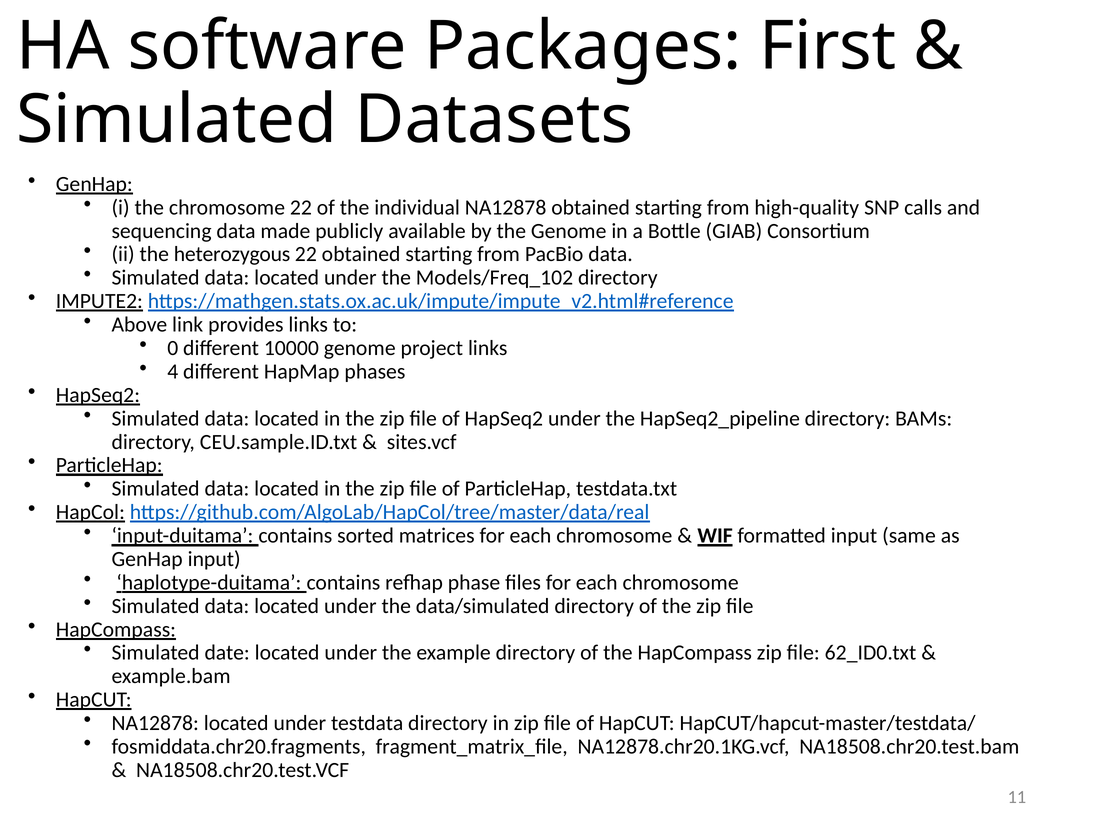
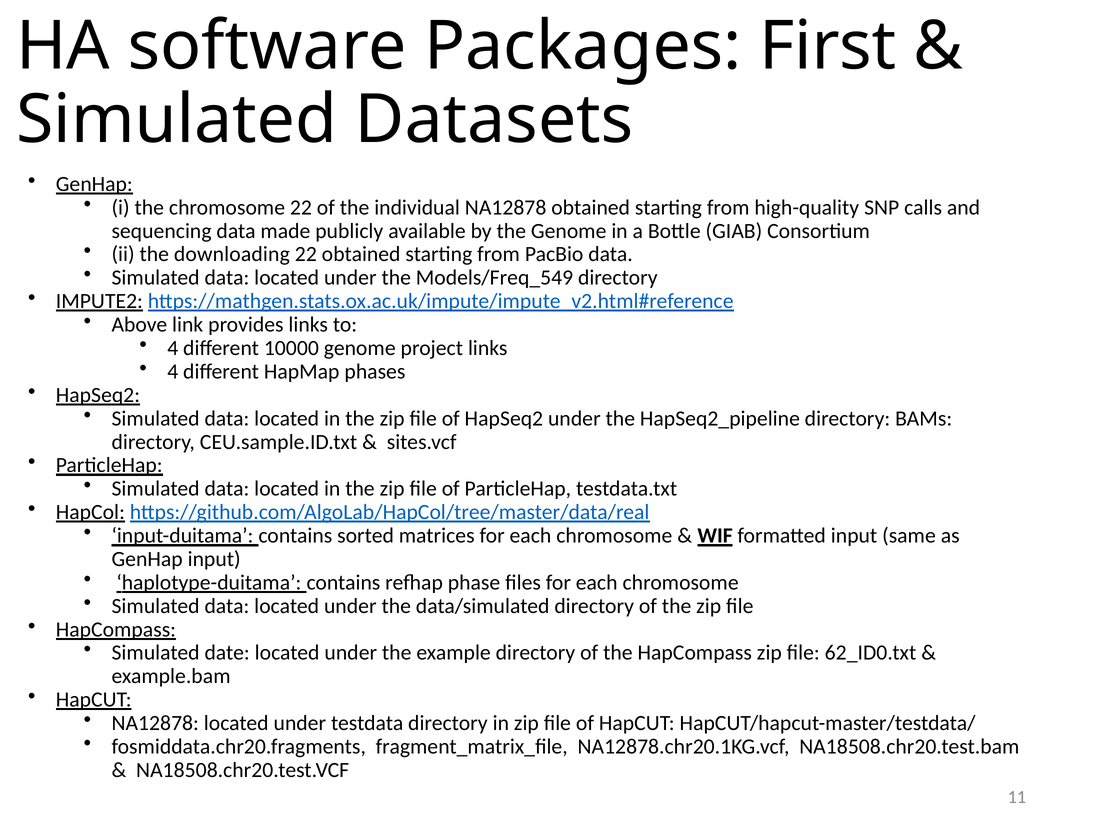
heterozygous: heterozygous -> downloading
Models/Freq_102: Models/Freq_102 -> Models/Freq_549
0 at (173, 348): 0 -> 4
